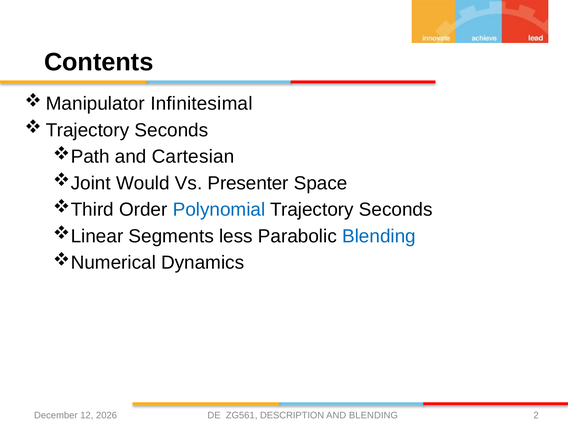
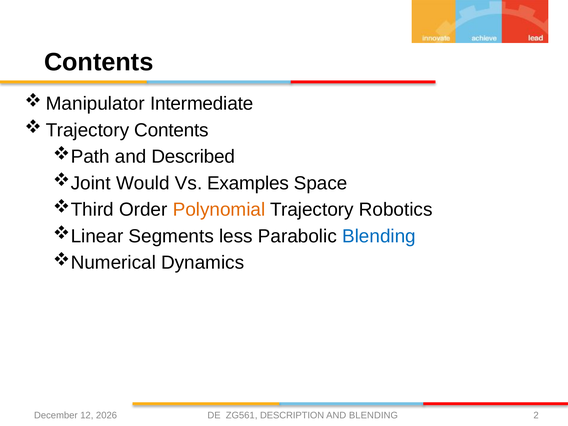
Infinitesimal: Infinitesimal -> Intermediate
Seconds at (171, 130): Seconds -> Contents
Cartesian: Cartesian -> Described
Presenter: Presenter -> Examples
Polynomial colour: blue -> orange
Trajectory Seconds: Seconds -> Robotics
